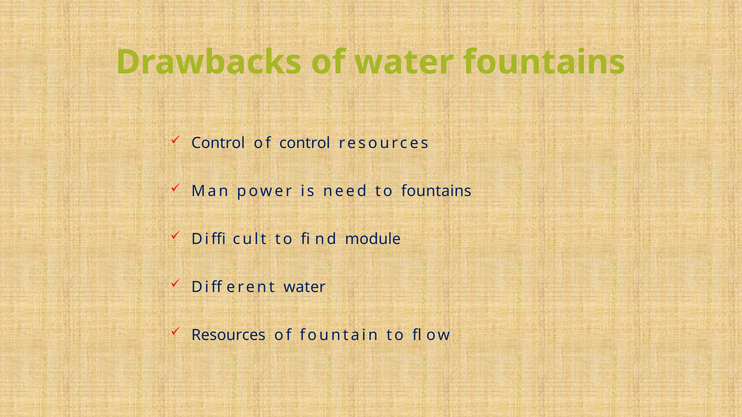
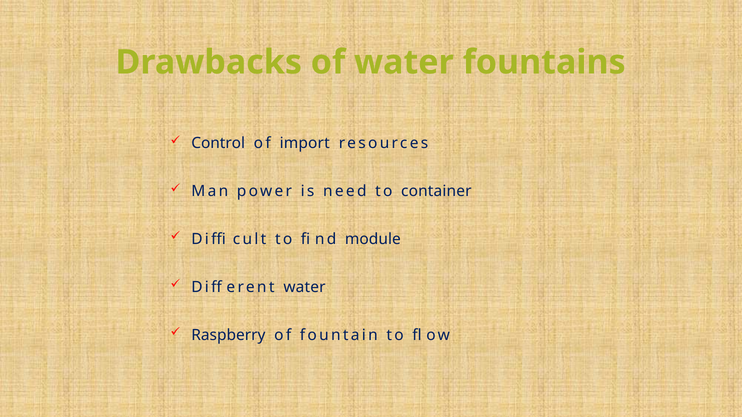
of control: control -> import
to fountains: fountains -> container
Resources at (228, 335): Resources -> Raspberry
